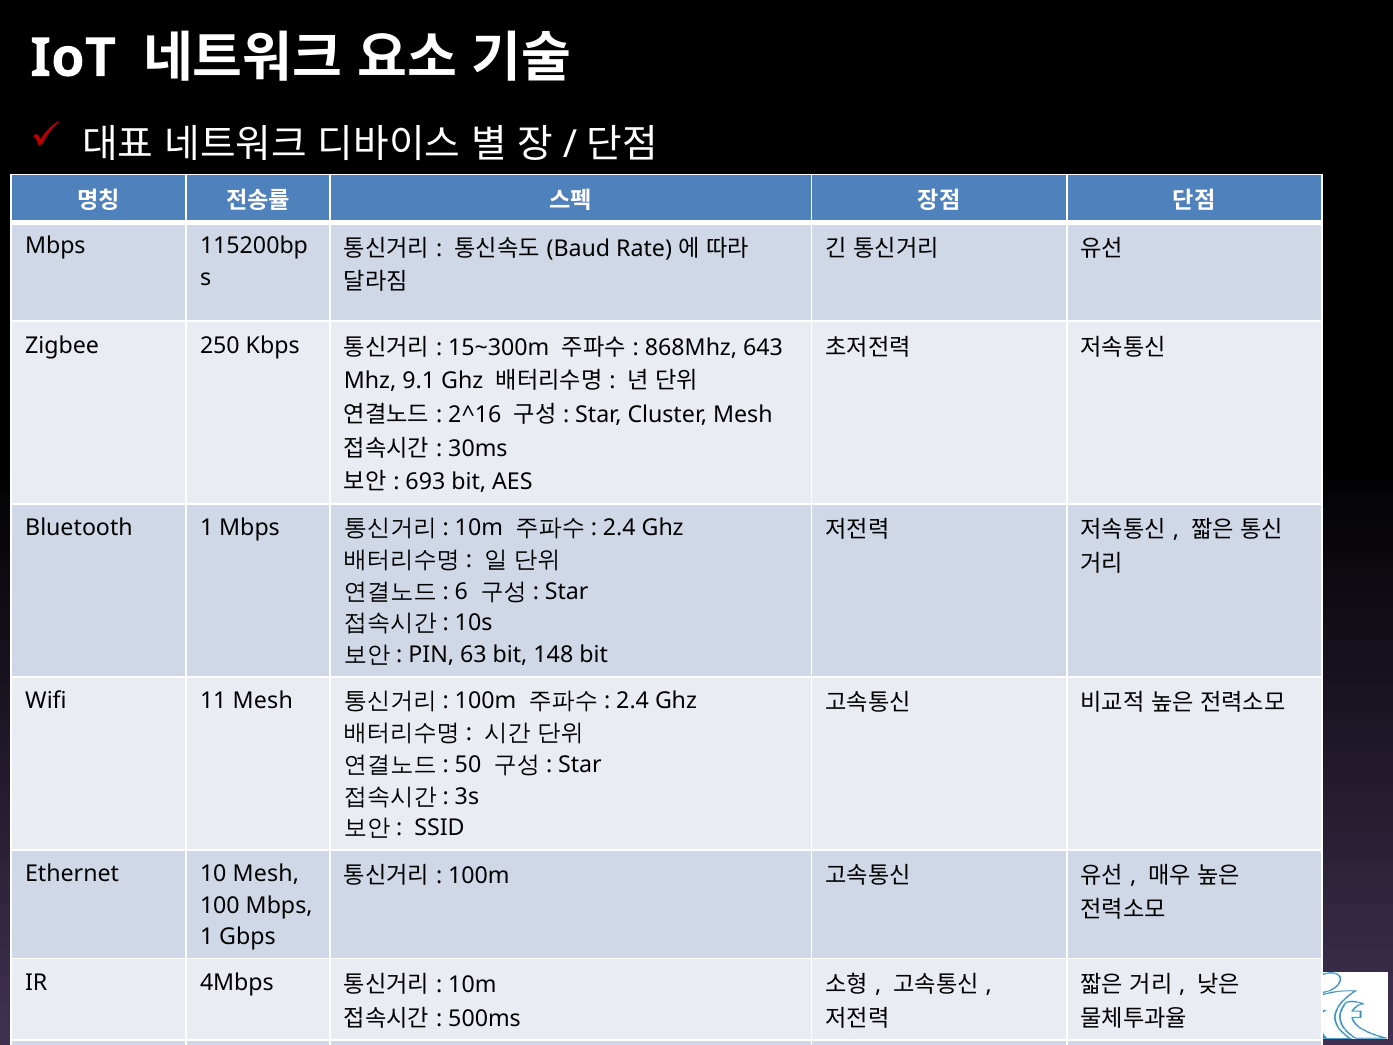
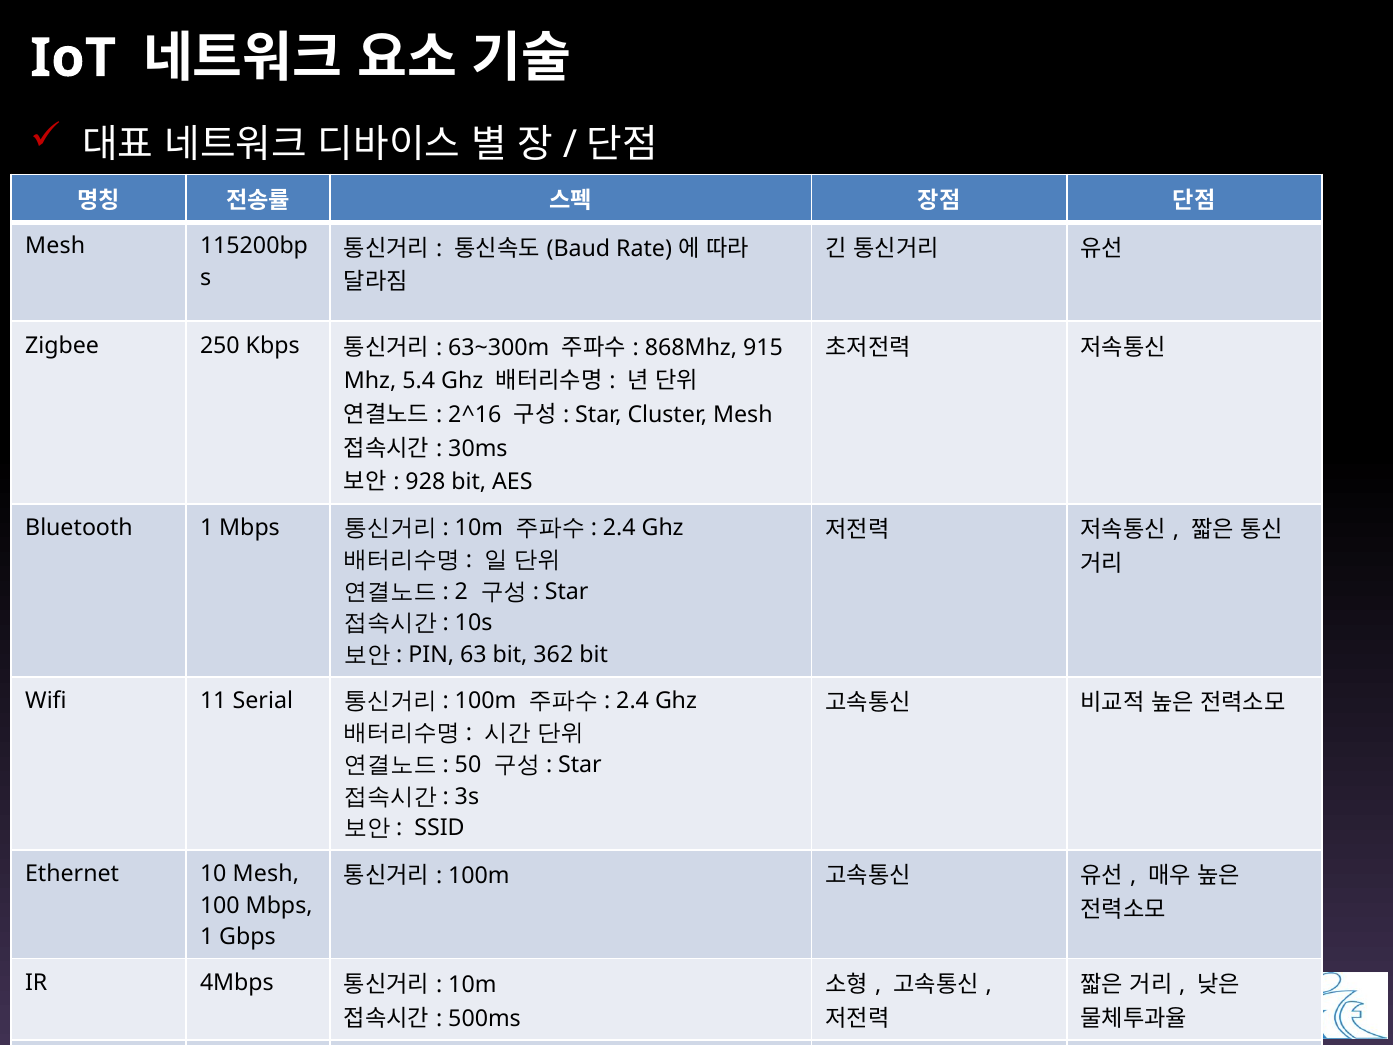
Mbps at (55, 246): Mbps -> Mesh
15~300m: 15~300m -> 63~300m
643: 643 -> 915
9.1: 9.1 -> 5.4
693: 693 -> 928
6: 6 -> 2
148: 148 -> 362
11 Mesh: Mesh -> Serial
